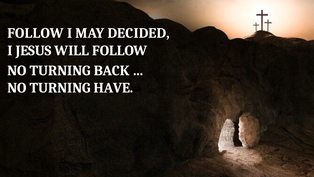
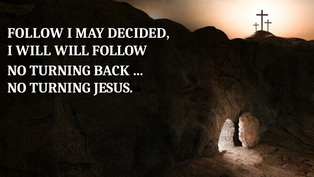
I JESUS: JESUS -> WILL
HAVE: HAVE -> JESUS
